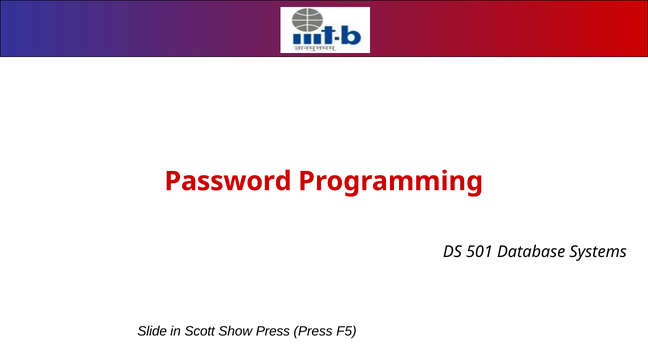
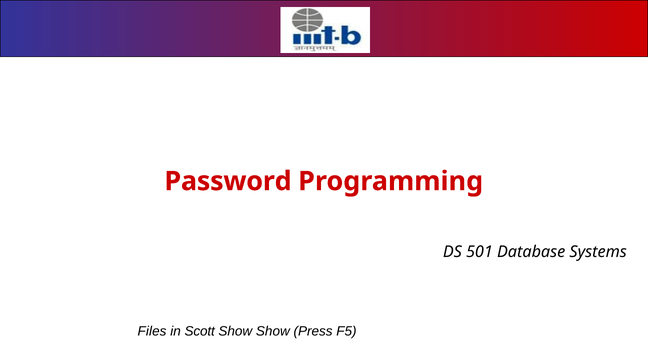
Slide: Slide -> Files
Show Press: Press -> Show
